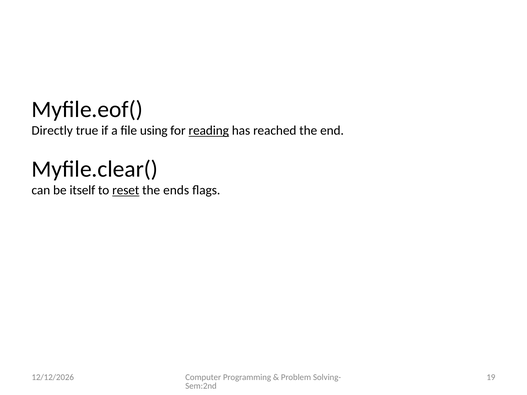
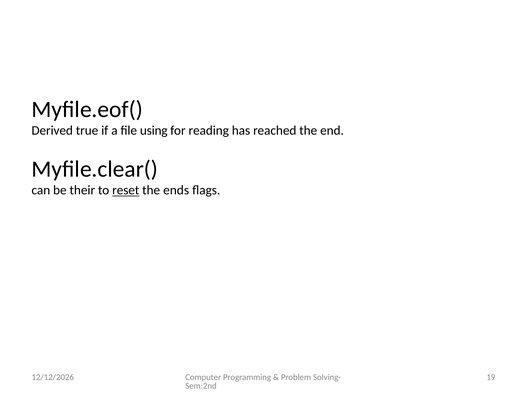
Directly: Directly -> Derived
reading underline: present -> none
itself: itself -> their
